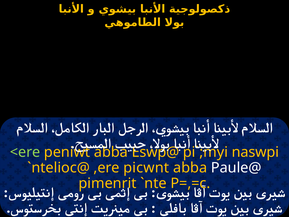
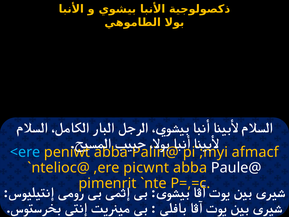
<ere colour: light green -> light blue
Eswp@: Eswp@ -> Palin@
naswpi: naswpi -> afmacf
